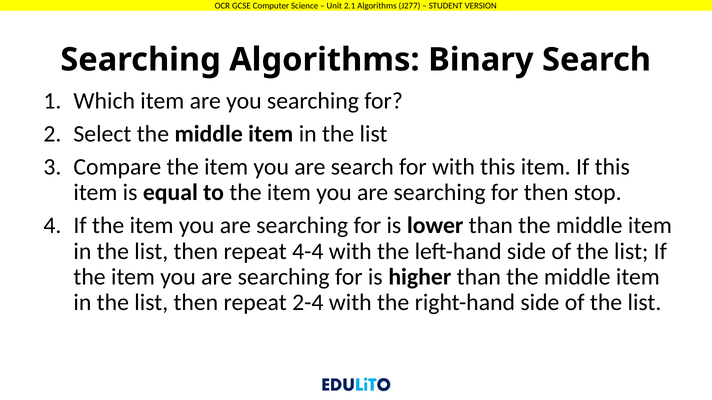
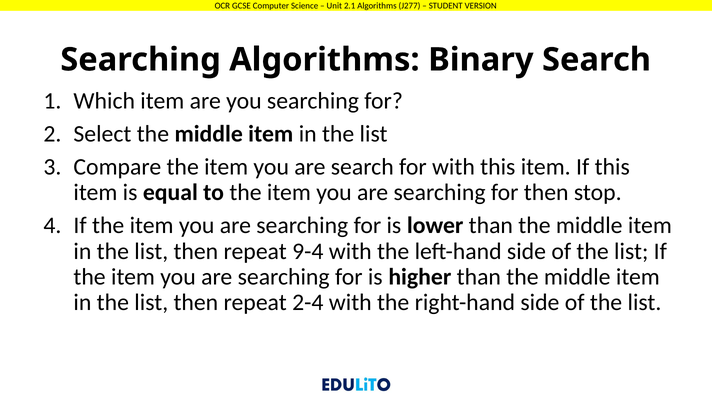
4-4: 4-4 -> 9-4
